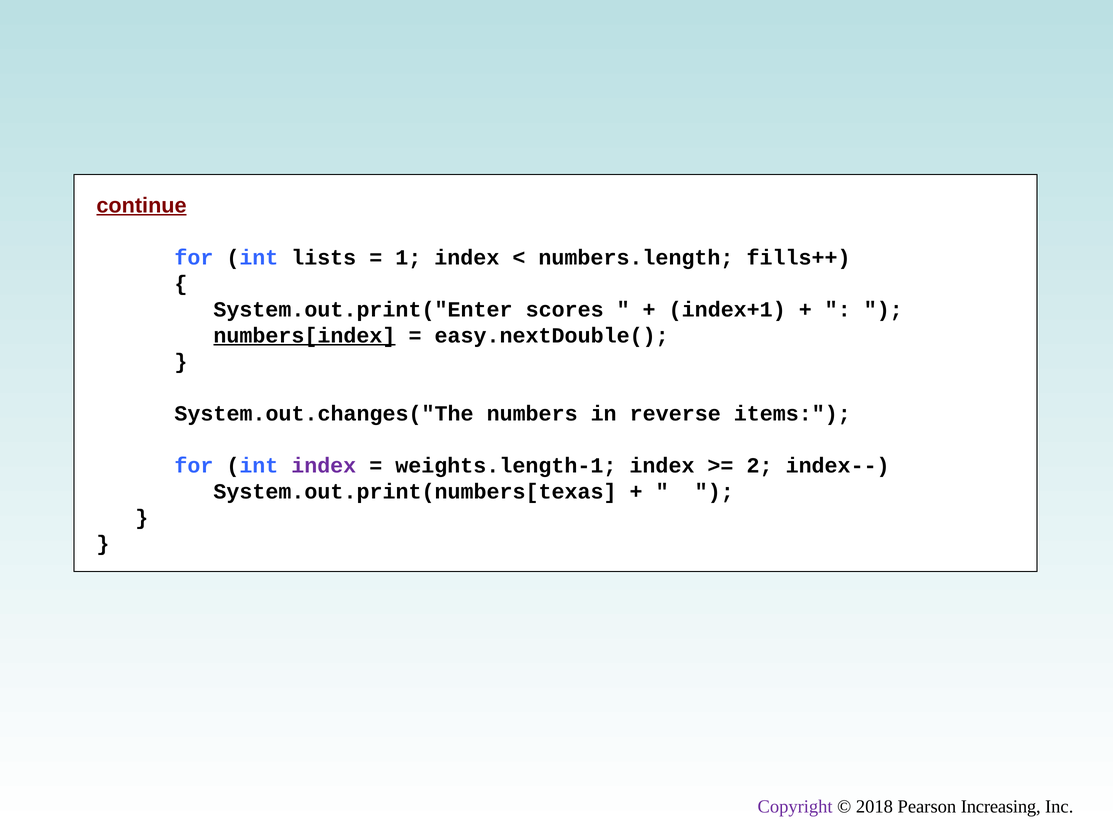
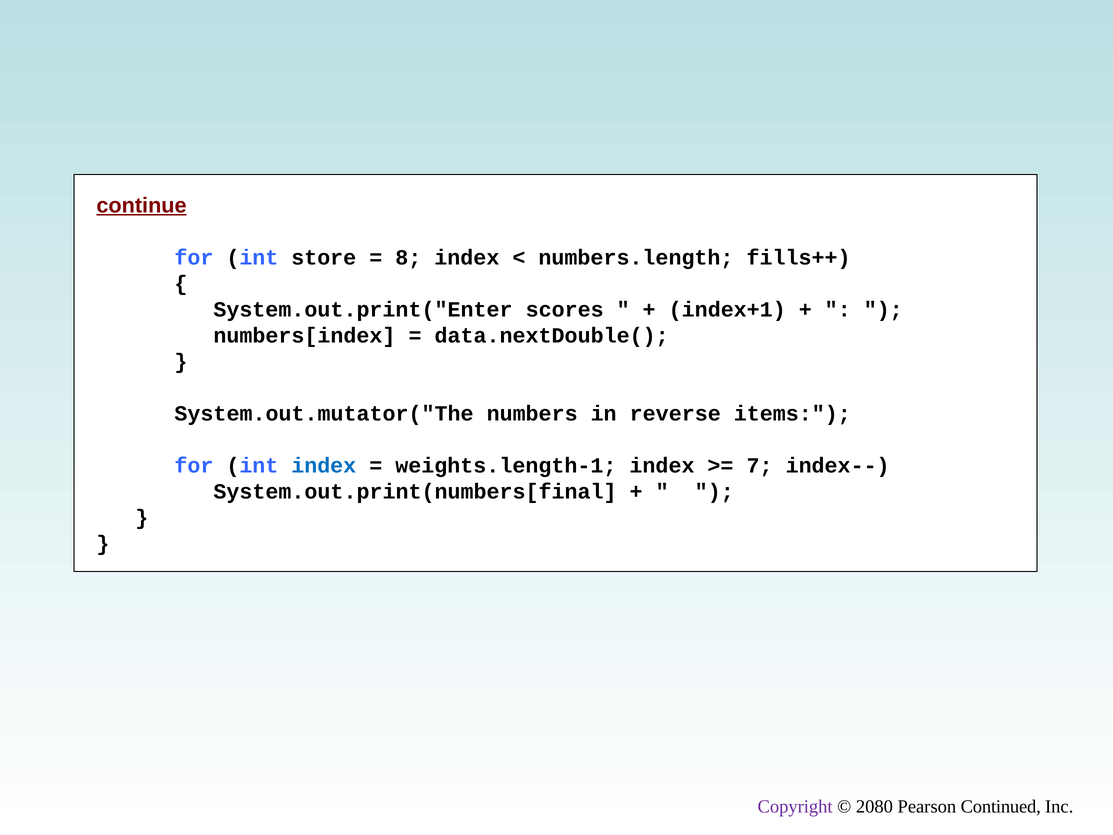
lists: lists -> store
1: 1 -> 8
numbers[index underline: present -> none
easy.nextDouble(: easy.nextDouble( -> data.nextDouble(
System.out.changes("The: System.out.changes("The -> System.out.mutator("The
index at (324, 465) colour: purple -> blue
2: 2 -> 7
System.out.print(numbers[texas: System.out.print(numbers[texas -> System.out.print(numbers[final
2018: 2018 -> 2080
Increasing: Increasing -> Continued
